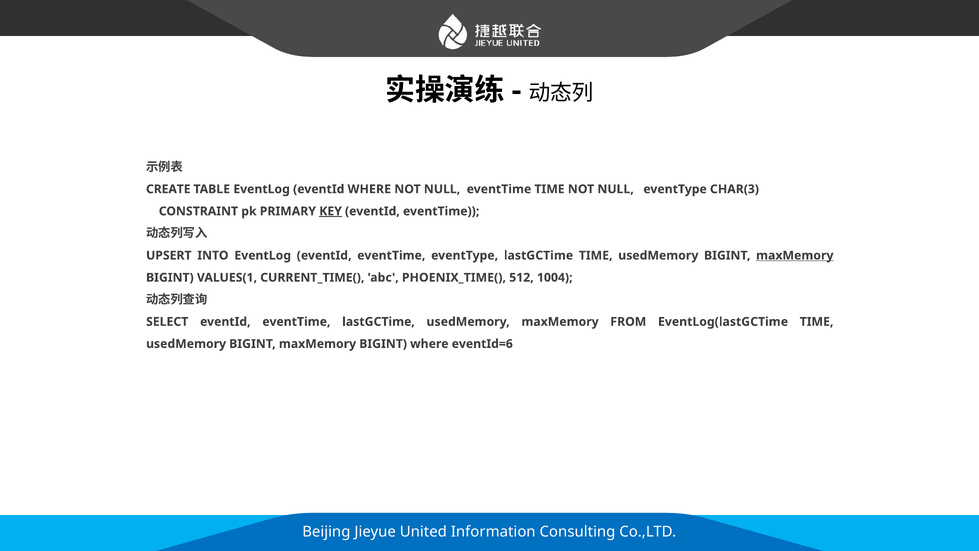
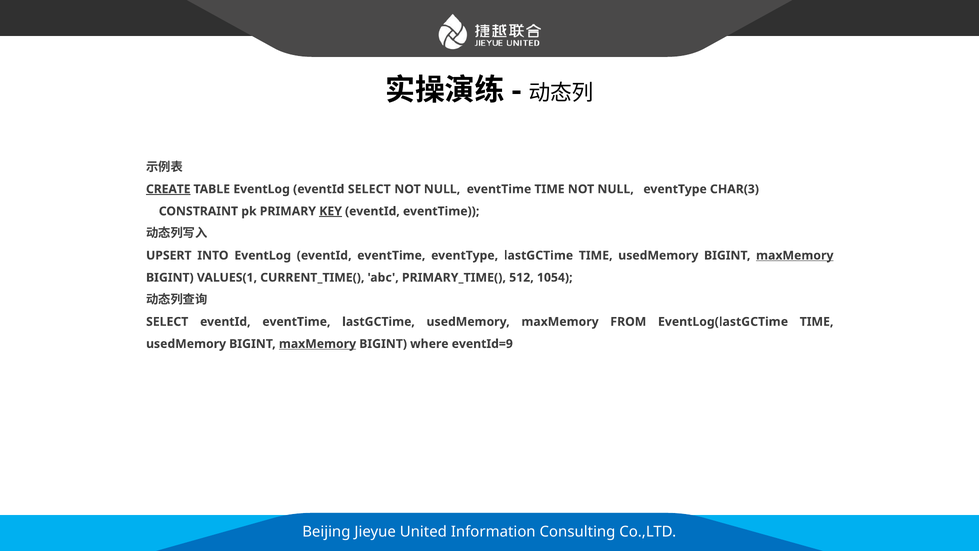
CREATE underline: none -> present
eventId WHERE: WHERE -> SELECT
PHOENIX_TIME(: PHOENIX_TIME( -> PRIMARY_TIME(
1004: 1004 -> 1054
maxMemory at (317, 344) underline: none -> present
eventId=6: eventId=6 -> eventId=9
